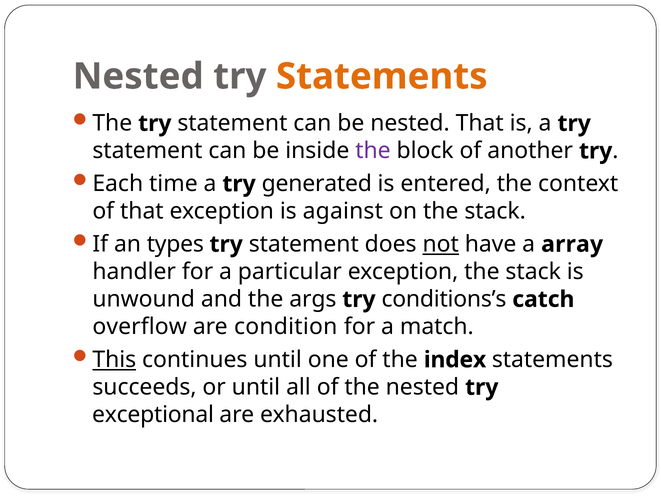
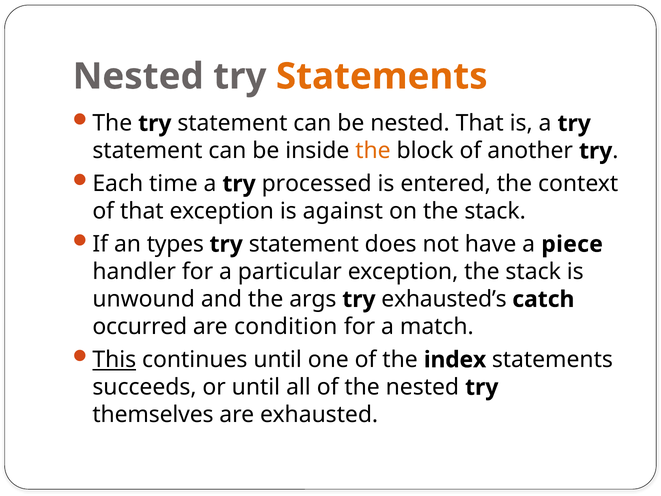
the at (373, 151) colour: purple -> orange
generated: generated -> processed
not underline: present -> none
array: array -> piece
conditions’s: conditions’s -> exhausted’s
overflow: overflow -> occurred
exceptional: exceptional -> themselves
